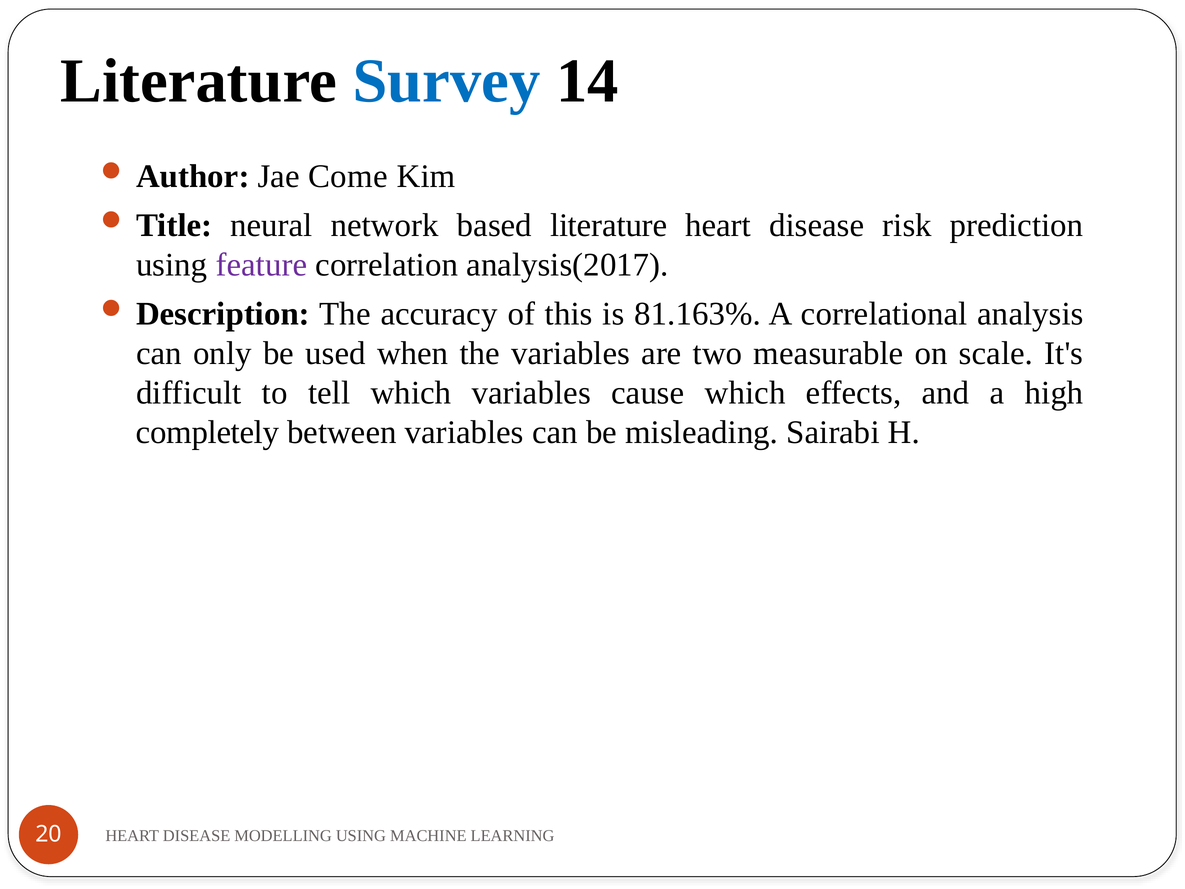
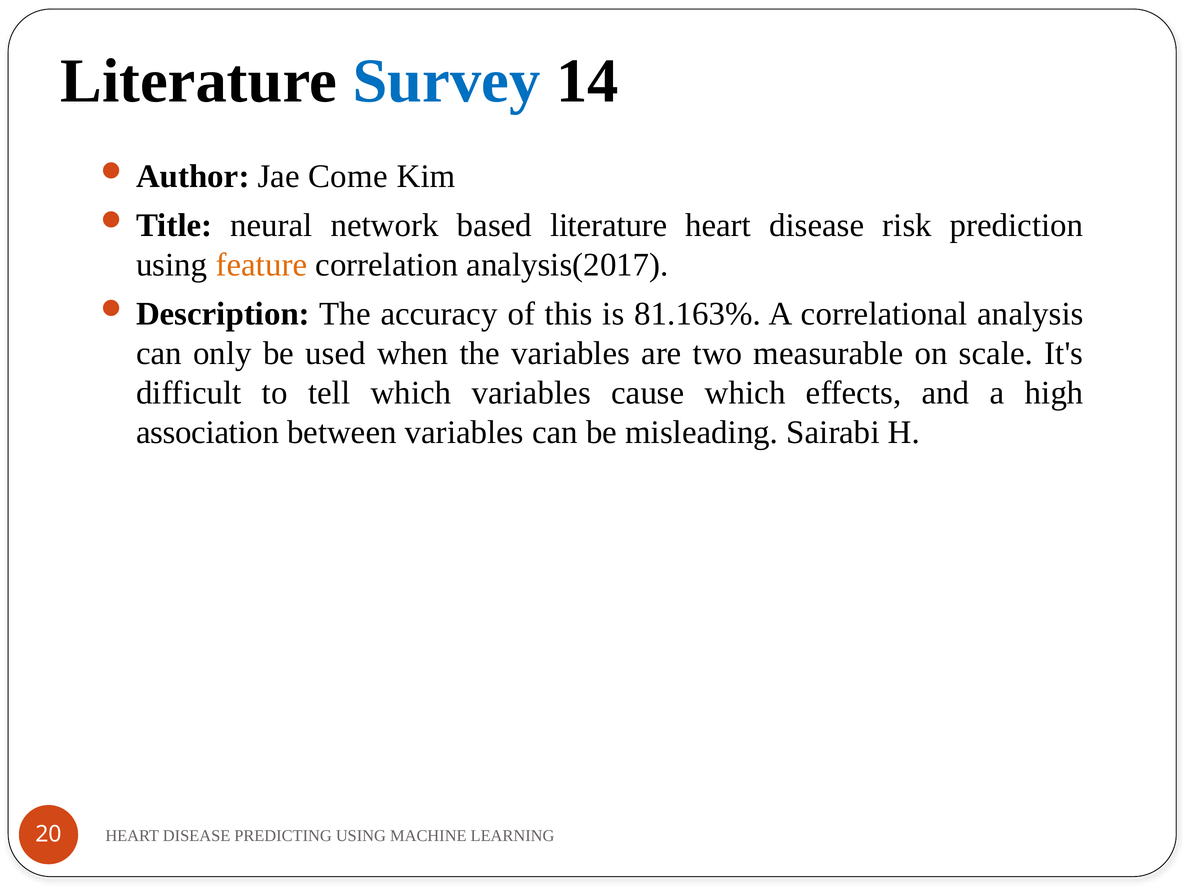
feature colour: purple -> orange
completely: completely -> association
MODELLING: MODELLING -> PREDICTING
